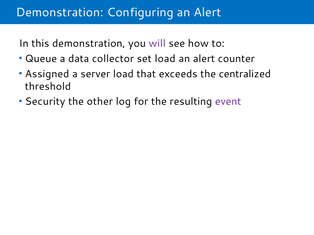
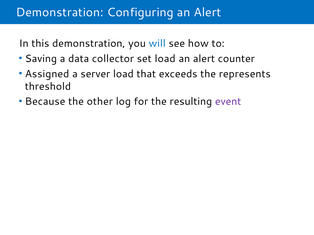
will colour: purple -> blue
Queue: Queue -> Saving
centralized: centralized -> represents
Security: Security -> Because
